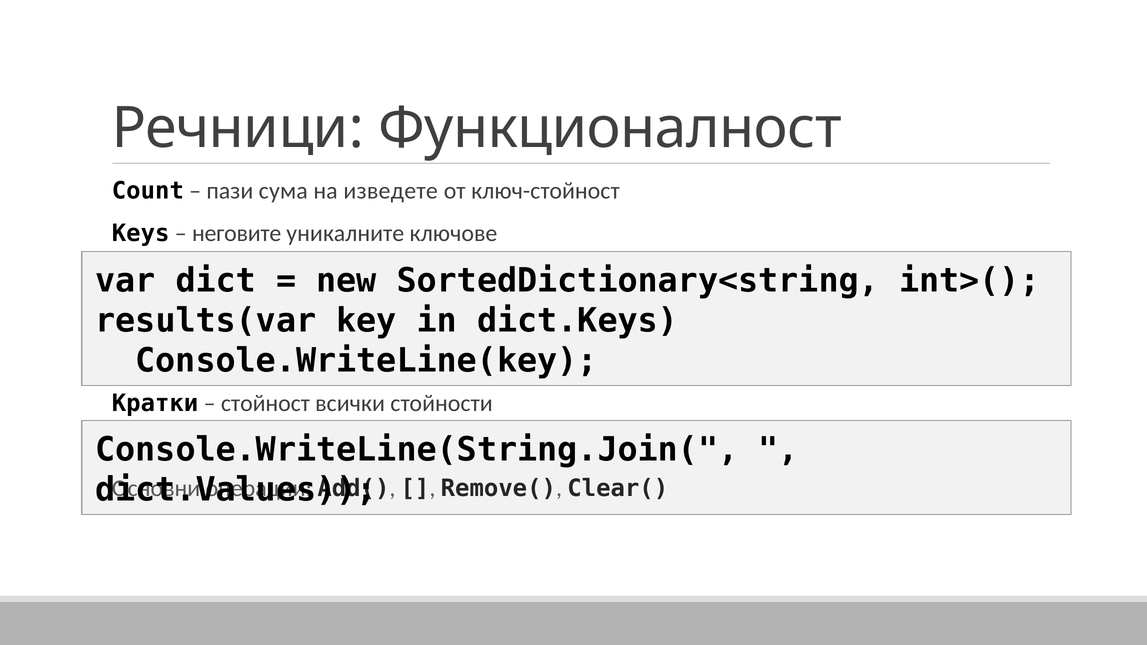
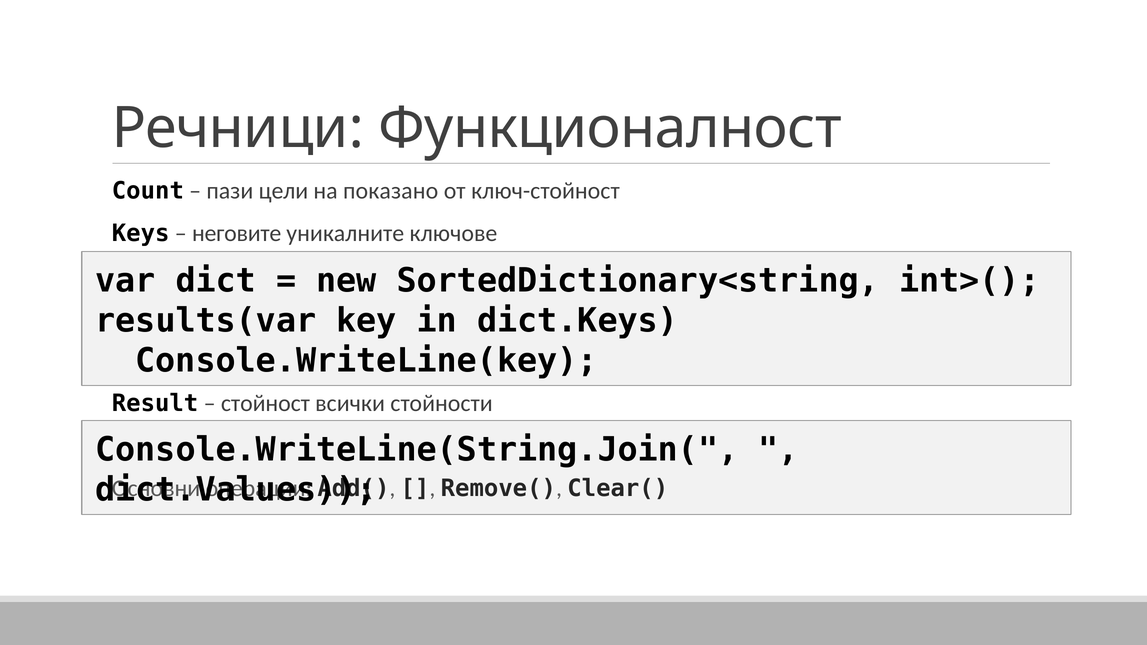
сума: сума -> цели
изведете: изведете -> показано
Кратки: Кратки -> Result
